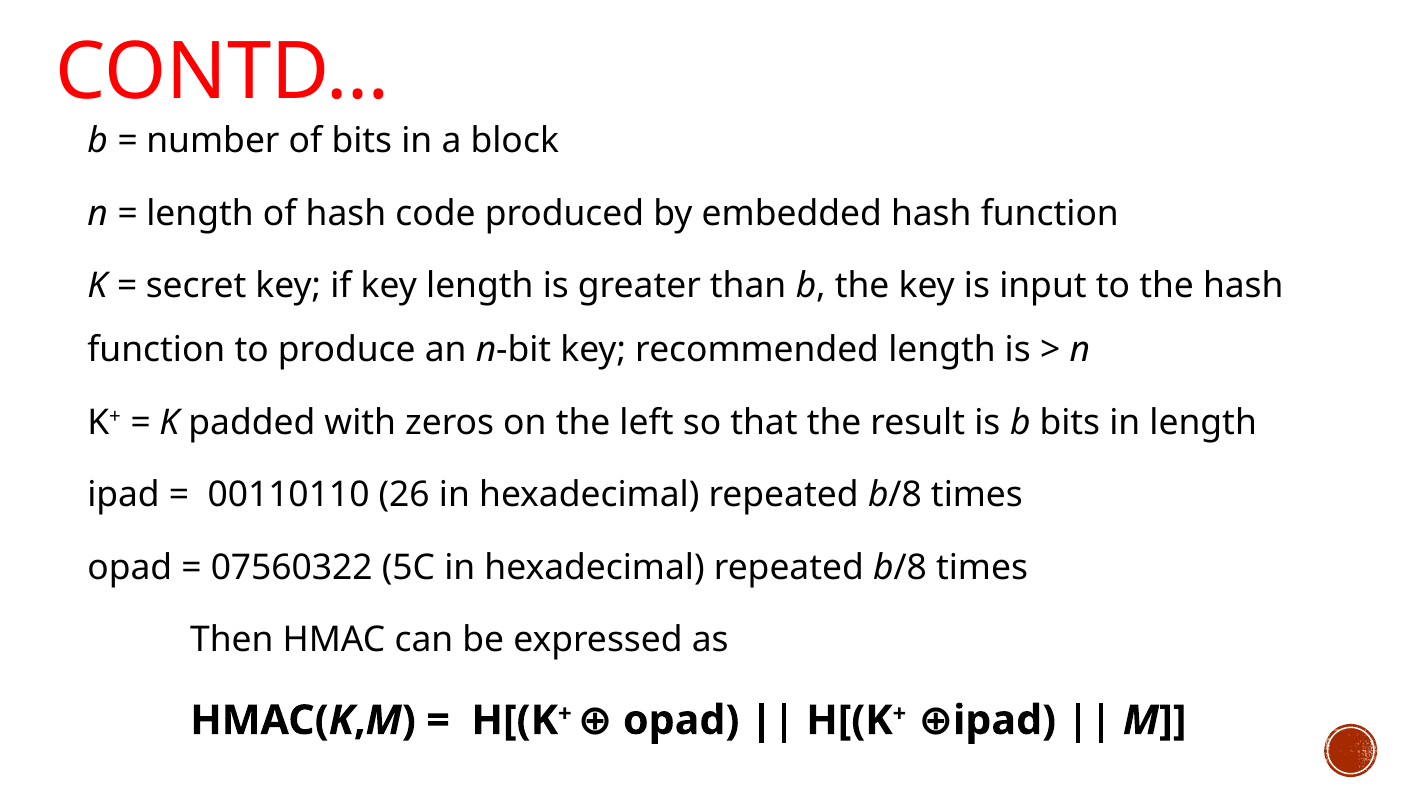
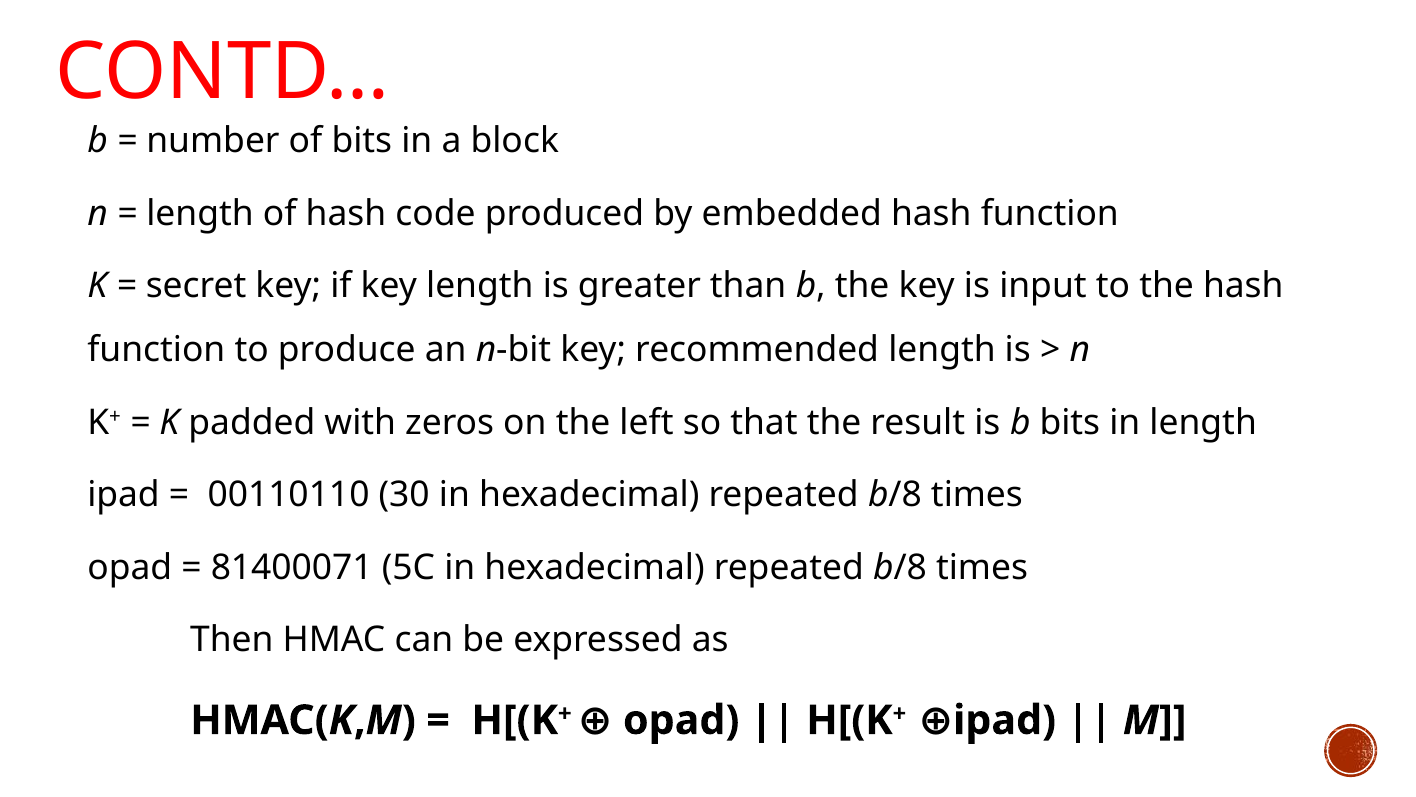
26: 26 -> 30
07560322: 07560322 -> 81400071
